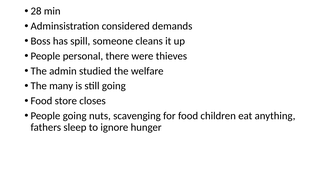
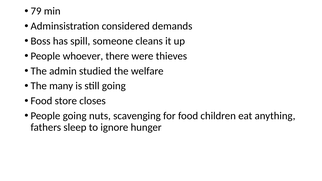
28: 28 -> 79
personal: personal -> whoever
